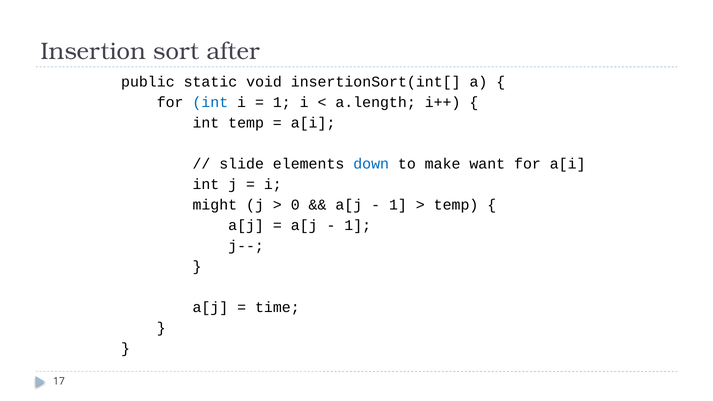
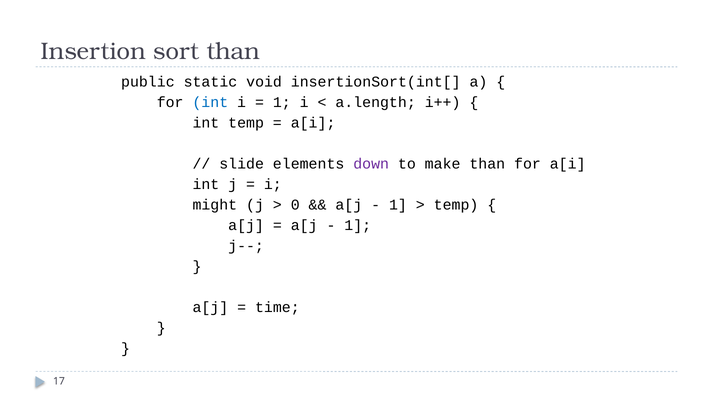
sort after: after -> than
down colour: blue -> purple
make want: want -> than
